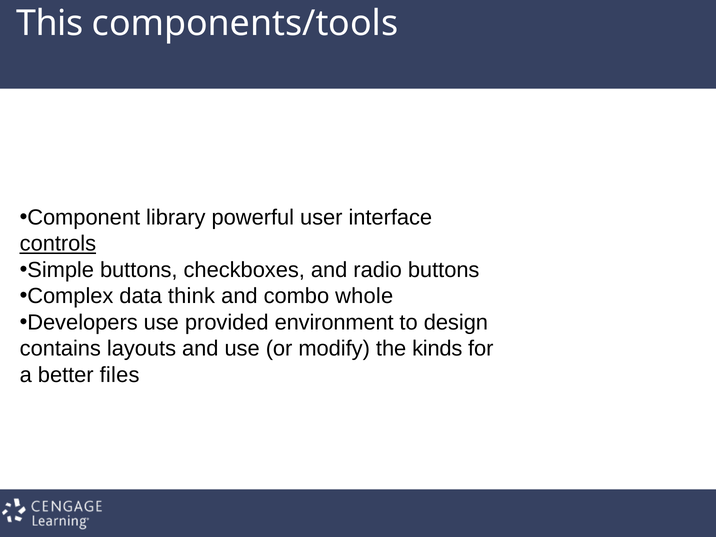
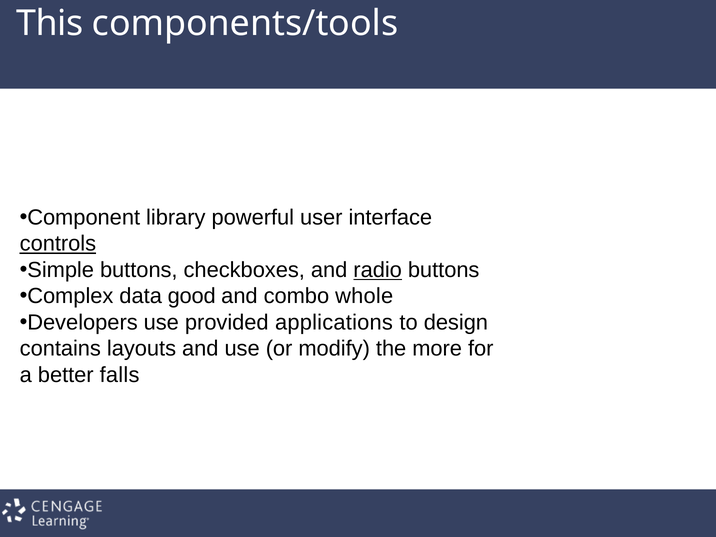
radio underline: none -> present
think: think -> good
environment: environment -> applications
kinds: kinds -> more
files: files -> falls
